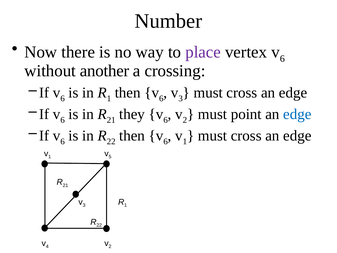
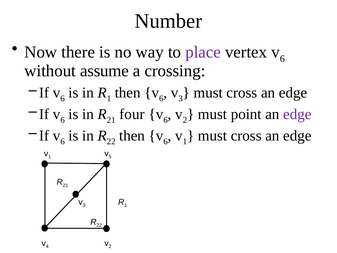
another: another -> assume
they: they -> four
edge at (297, 114) colour: blue -> purple
